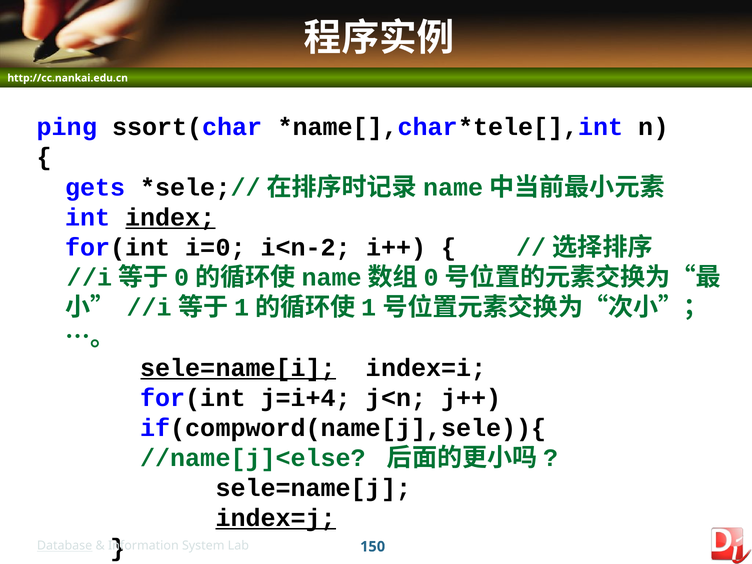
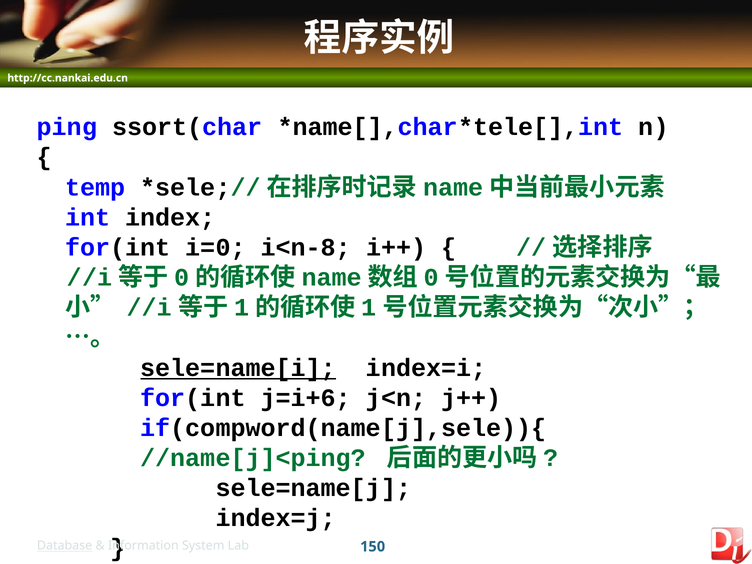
gets: gets -> temp
index underline: present -> none
i<n-2: i<n-2 -> i<n-8
j=i+4: j=i+4 -> j=i+6
//name[j]<else: //name[j]<else -> //name[j]<ping
index=j underline: present -> none
